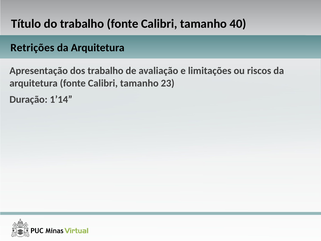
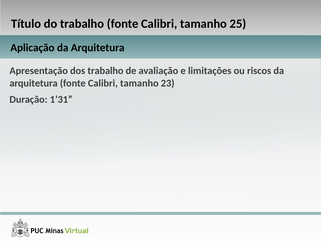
40: 40 -> 25
Retrições: Retrições -> Aplicação
1’14: 1’14 -> 1’31
